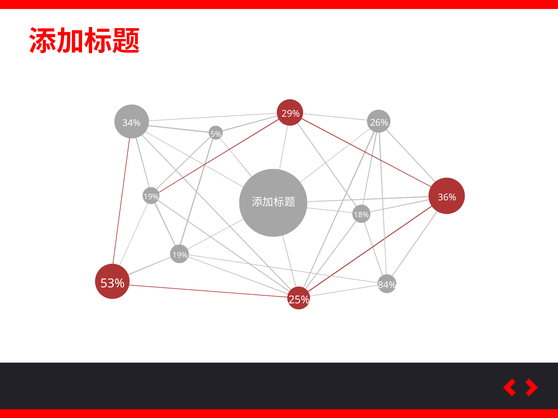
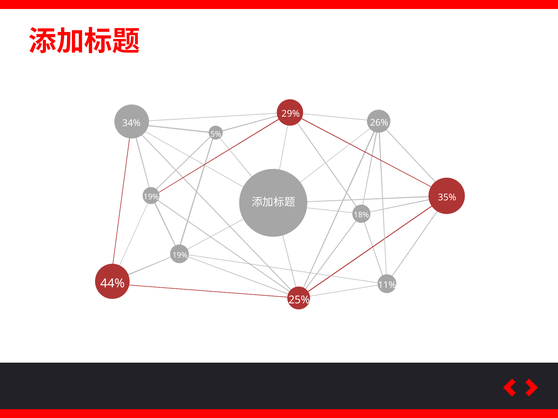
36%: 36% -> 35%
53%: 53% -> 44%
84%: 84% -> 11%
